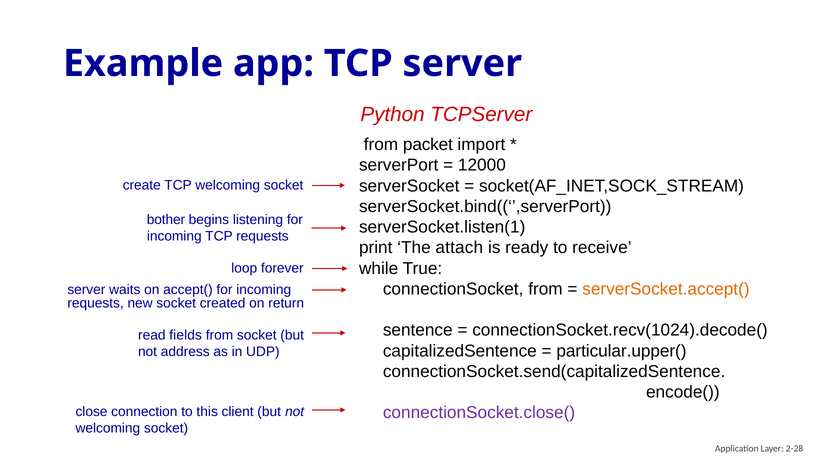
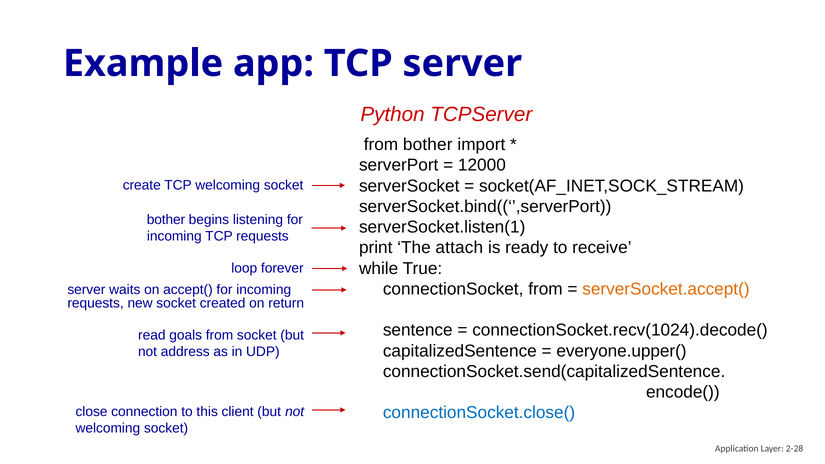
from packet: packet -> bother
fields: fields -> goals
particular.upper(: particular.upper( -> everyone.upper(
connectionSocket.close( colour: purple -> blue
